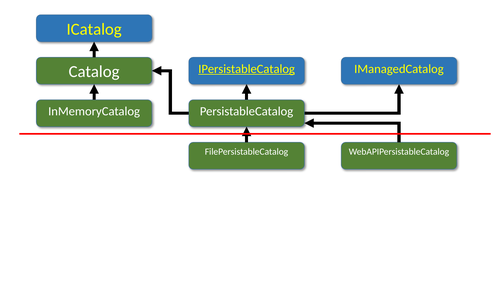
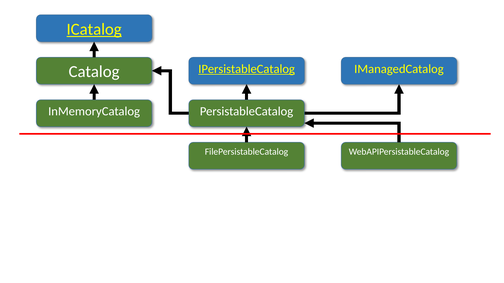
ICatalog underline: none -> present
